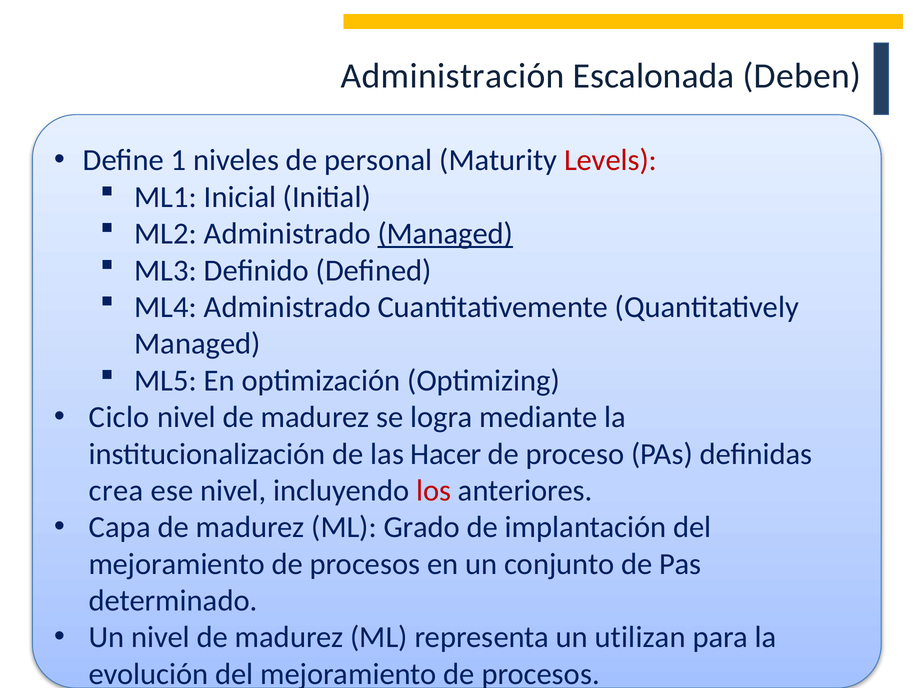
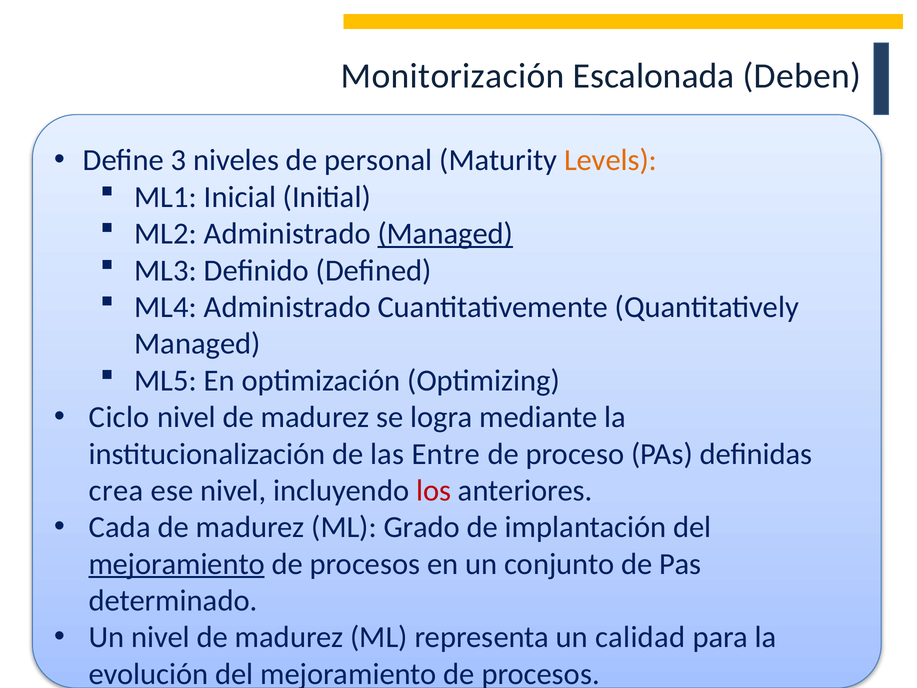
Administración: Administración -> Monitorización
1: 1 -> 3
Levels colour: red -> orange
Hacer: Hacer -> Entre
Capa: Capa -> Cada
mejoramiento at (177, 564) underline: none -> present
utilizan: utilizan -> calidad
